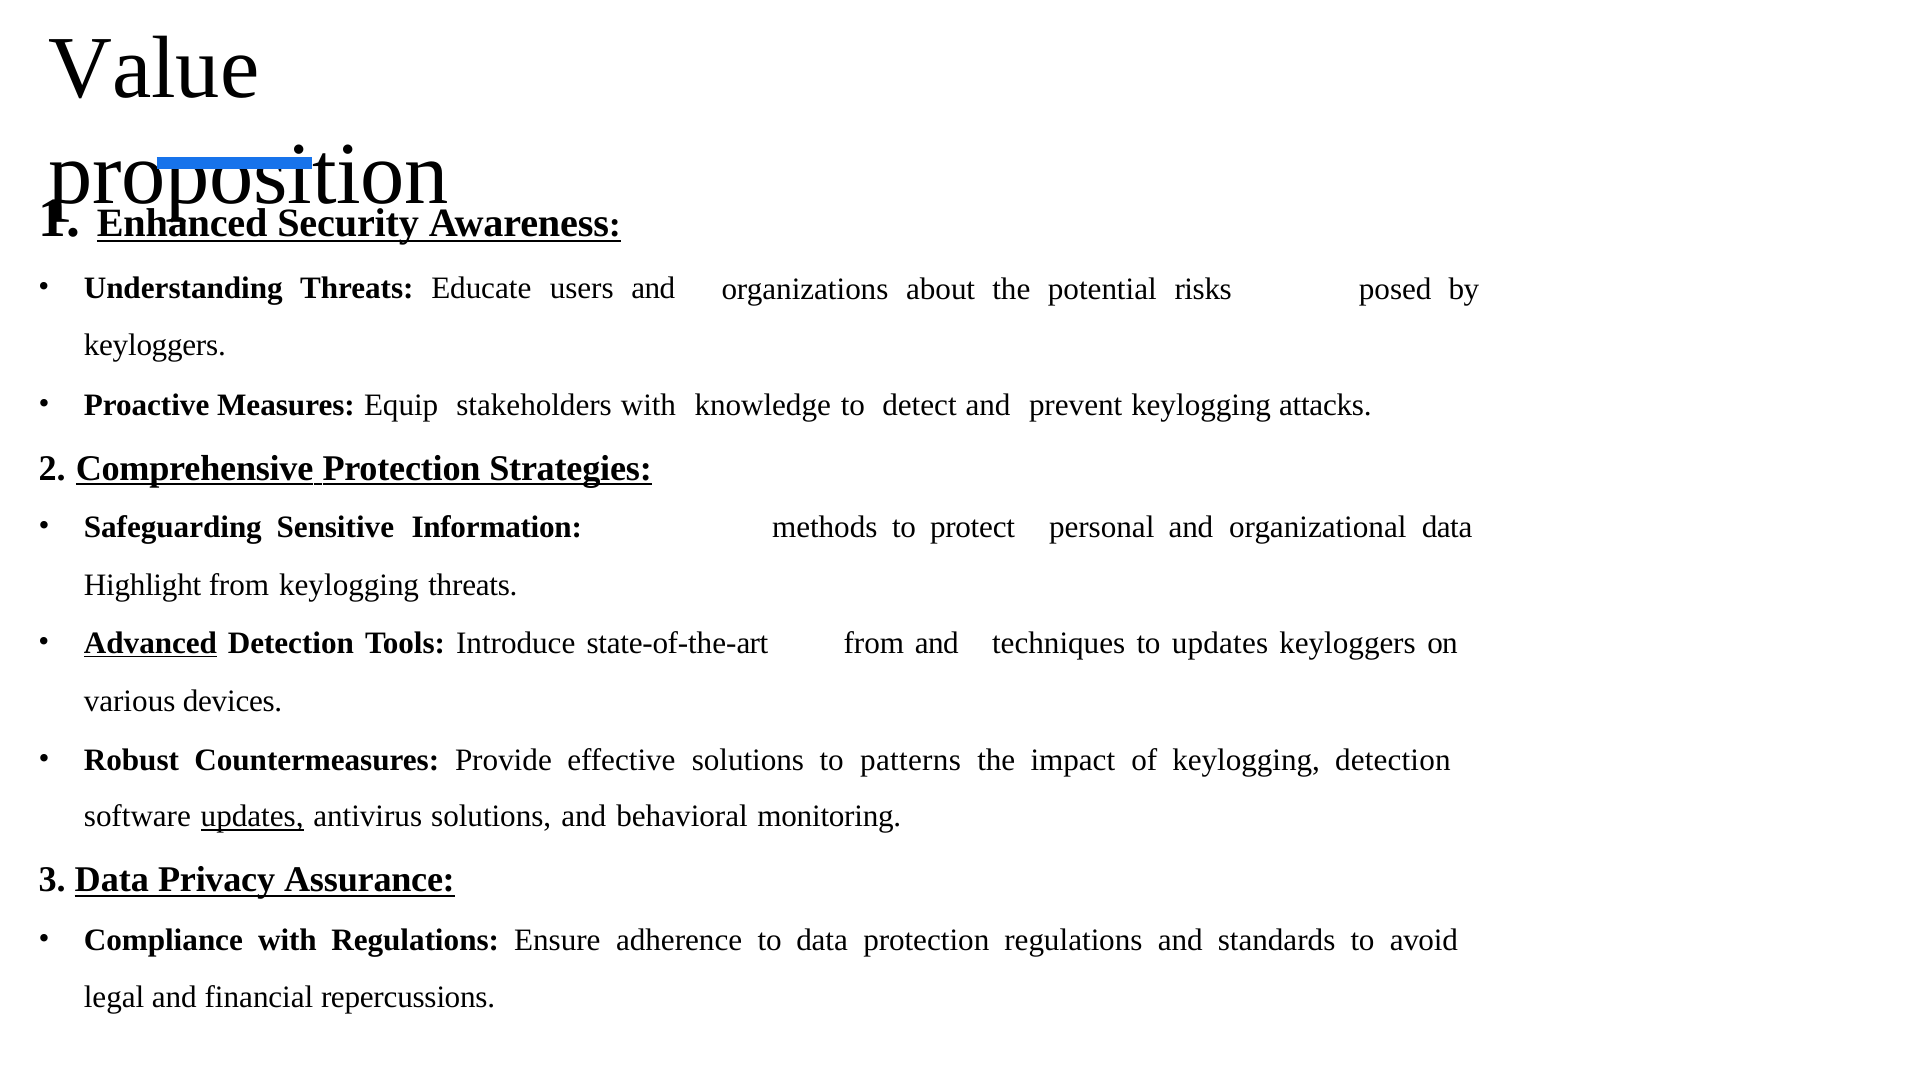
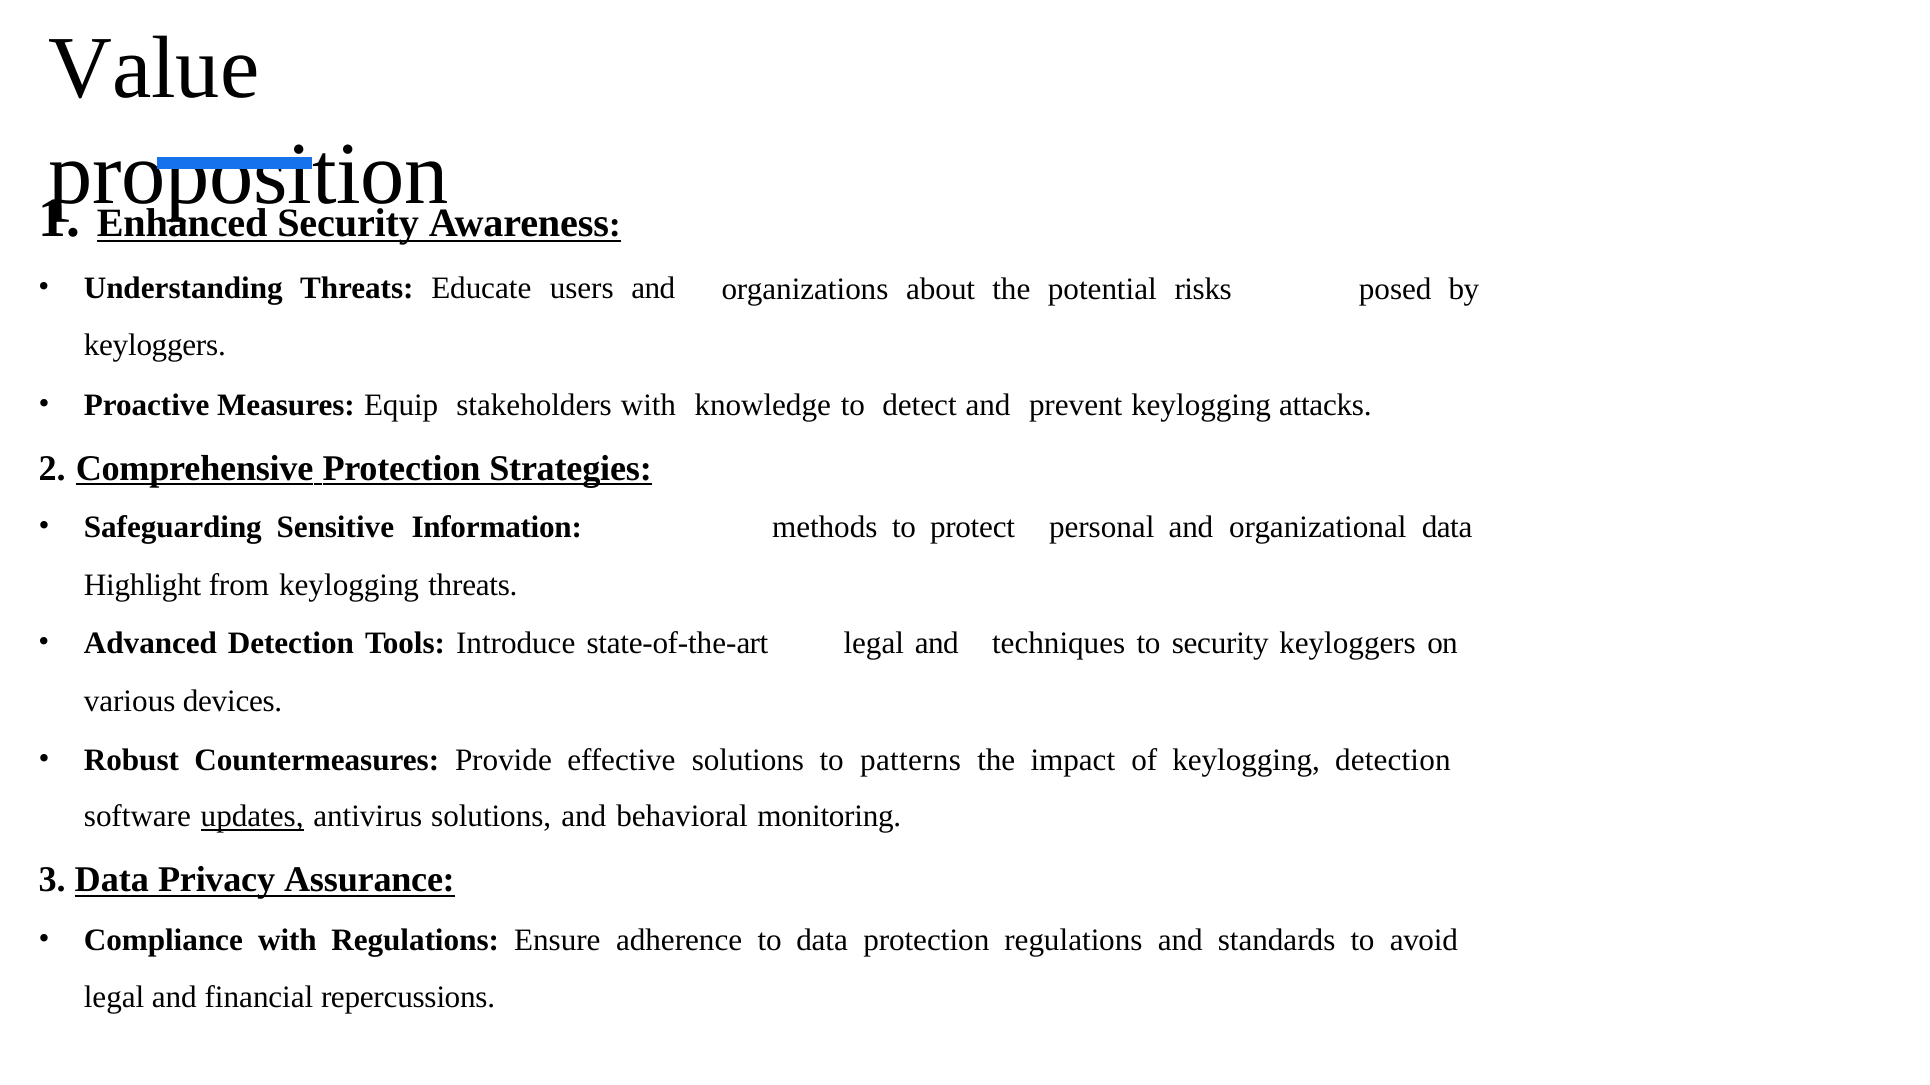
Advanced underline: present -> none
from at (874, 644): from -> legal
to updates: updates -> security
